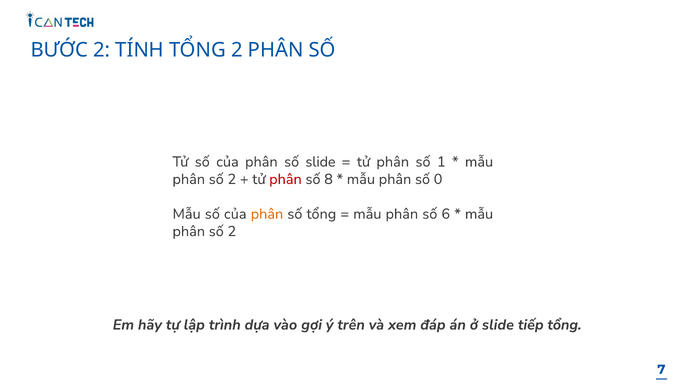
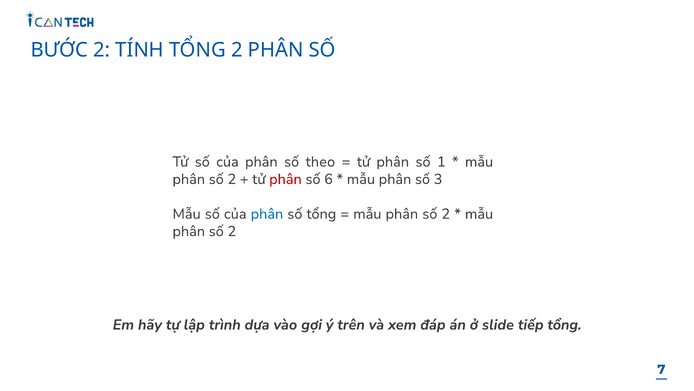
số slide: slide -> theo
8: 8 -> 6
0: 0 -> 3
phân at (267, 214) colour: orange -> blue
6 at (446, 214): 6 -> 2
